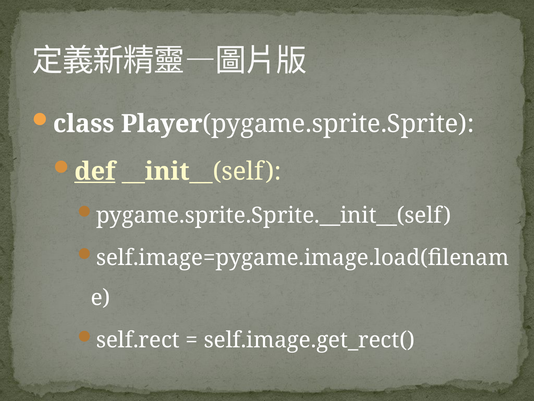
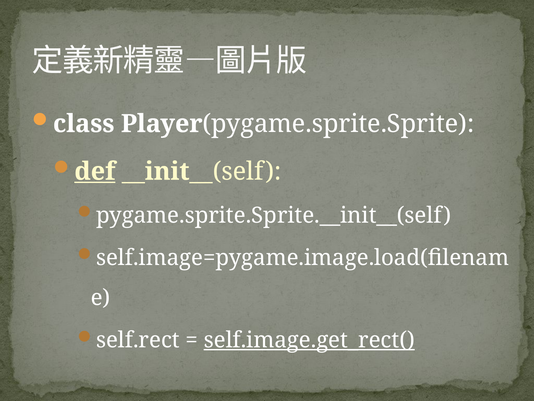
self.image.get_rect( underline: none -> present
